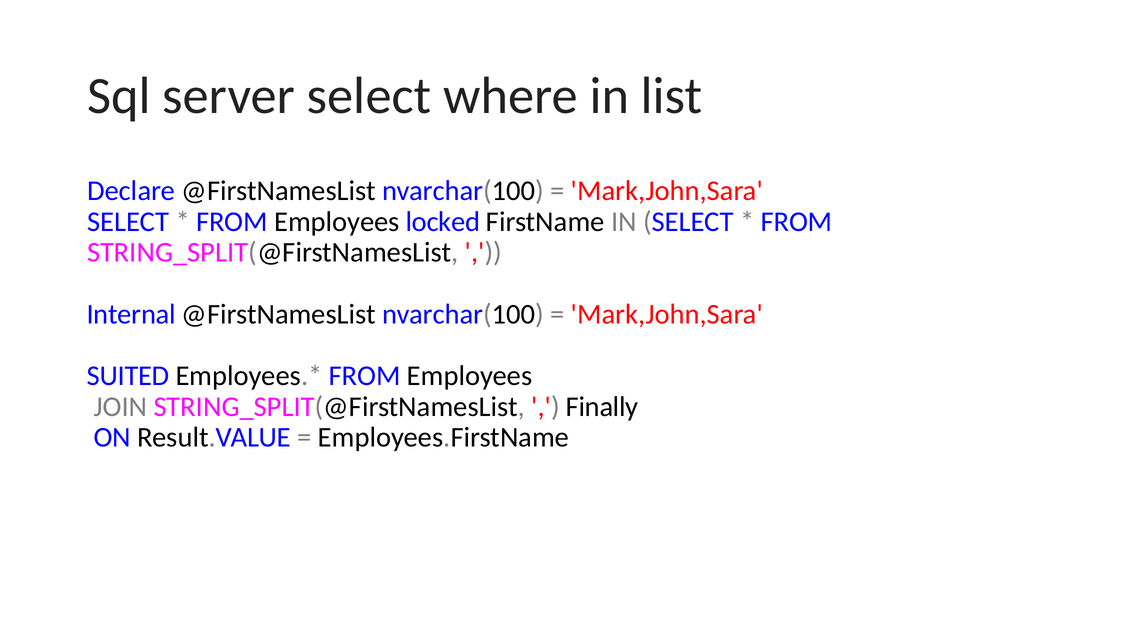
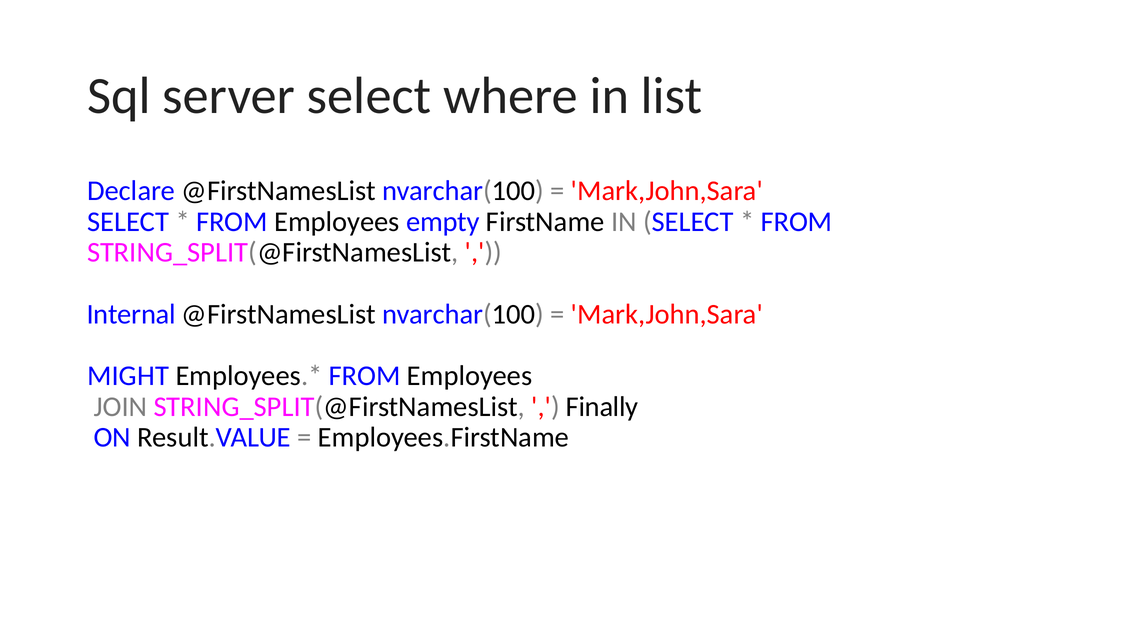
locked: locked -> empty
SUITED: SUITED -> MIGHT
